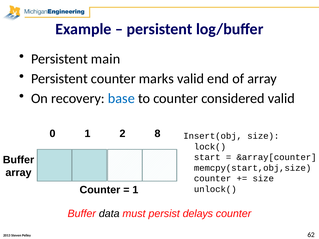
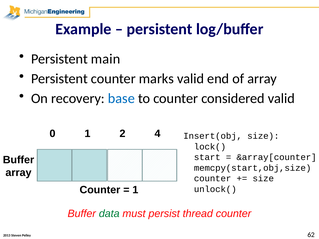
8: 8 -> 4
data colour: black -> green
delays: delays -> thread
